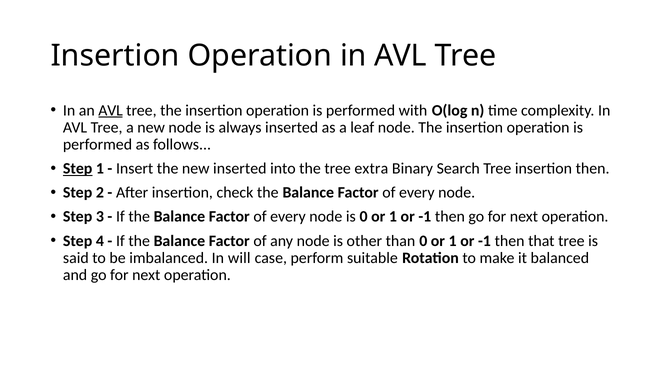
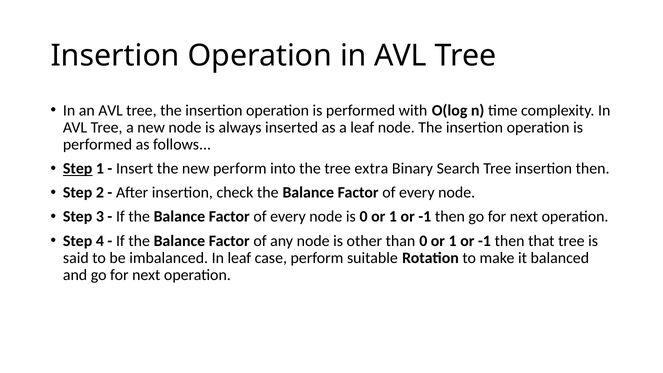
AVL at (111, 110) underline: present -> none
new inserted: inserted -> perform
In will: will -> leaf
